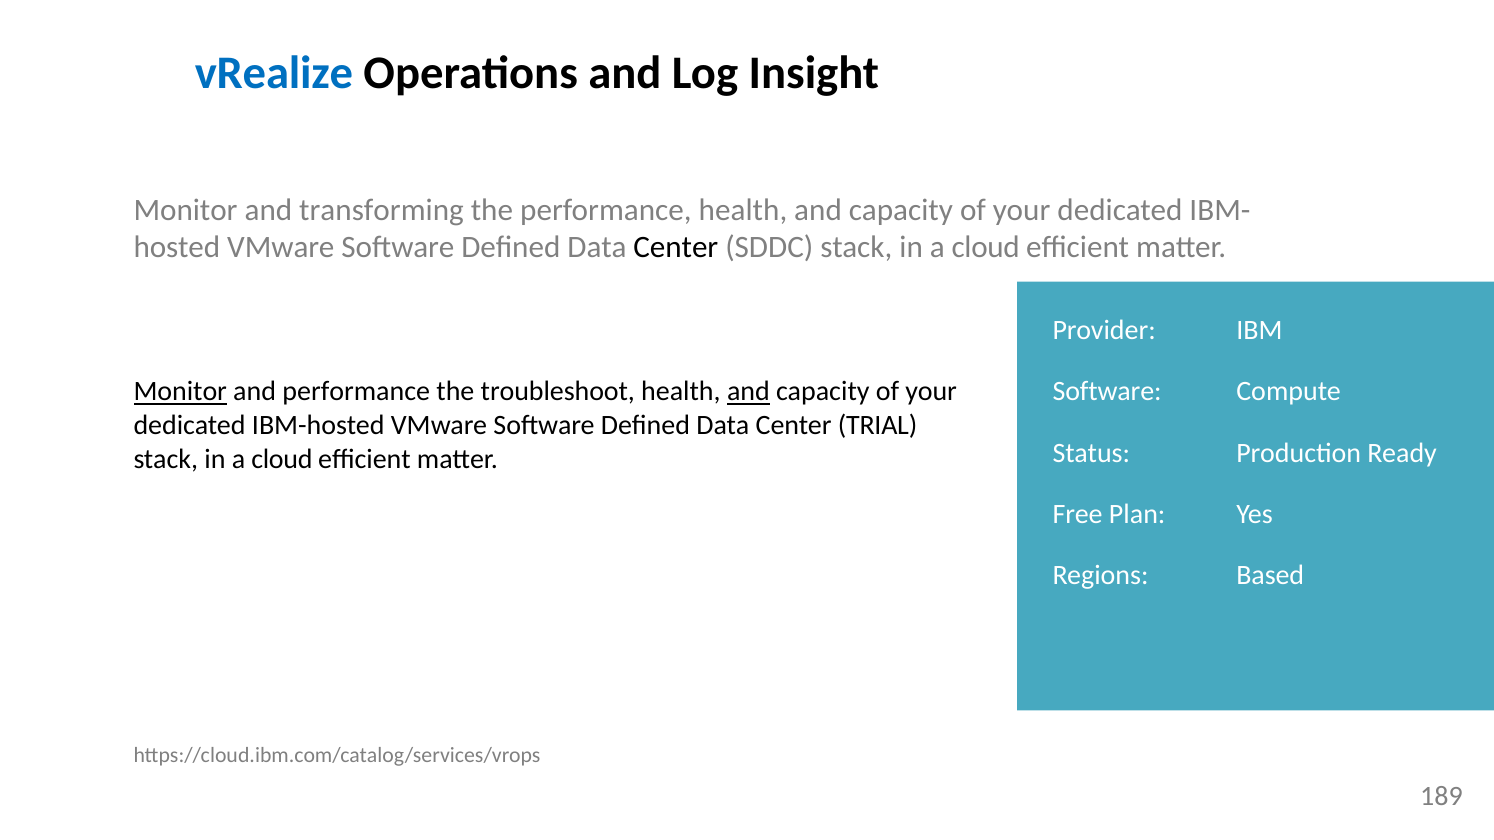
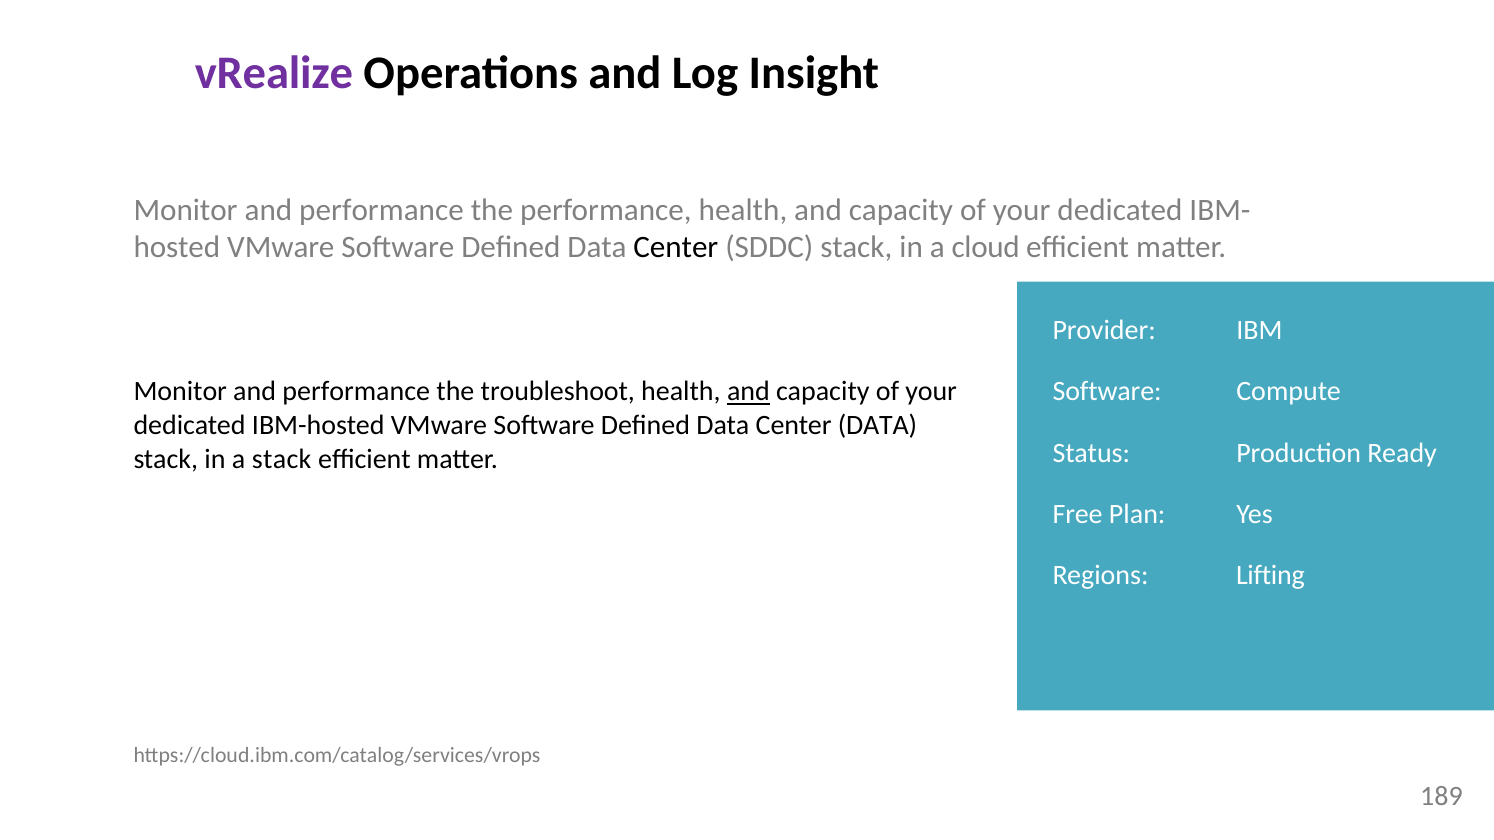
vRealize colour: blue -> purple
transforming at (382, 210): transforming -> performance
Monitor at (180, 392) underline: present -> none
Center TRIAL: TRIAL -> DATA
cloud at (282, 459): cloud -> stack
Based: Based -> Lifting
